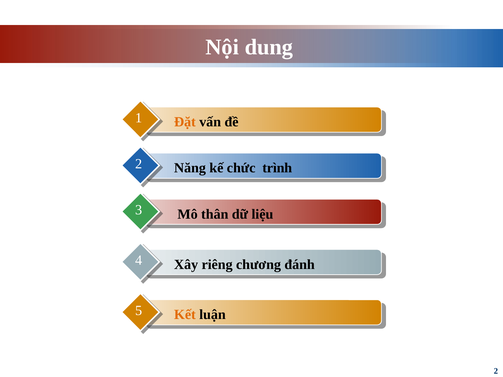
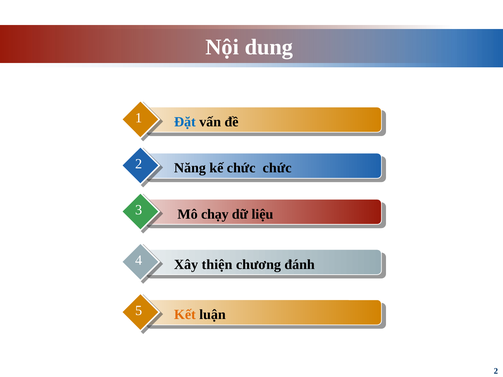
Đặt colour: orange -> blue
chức trình: trình -> chức
thân: thân -> chạy
riêng: riêng -> thiện
